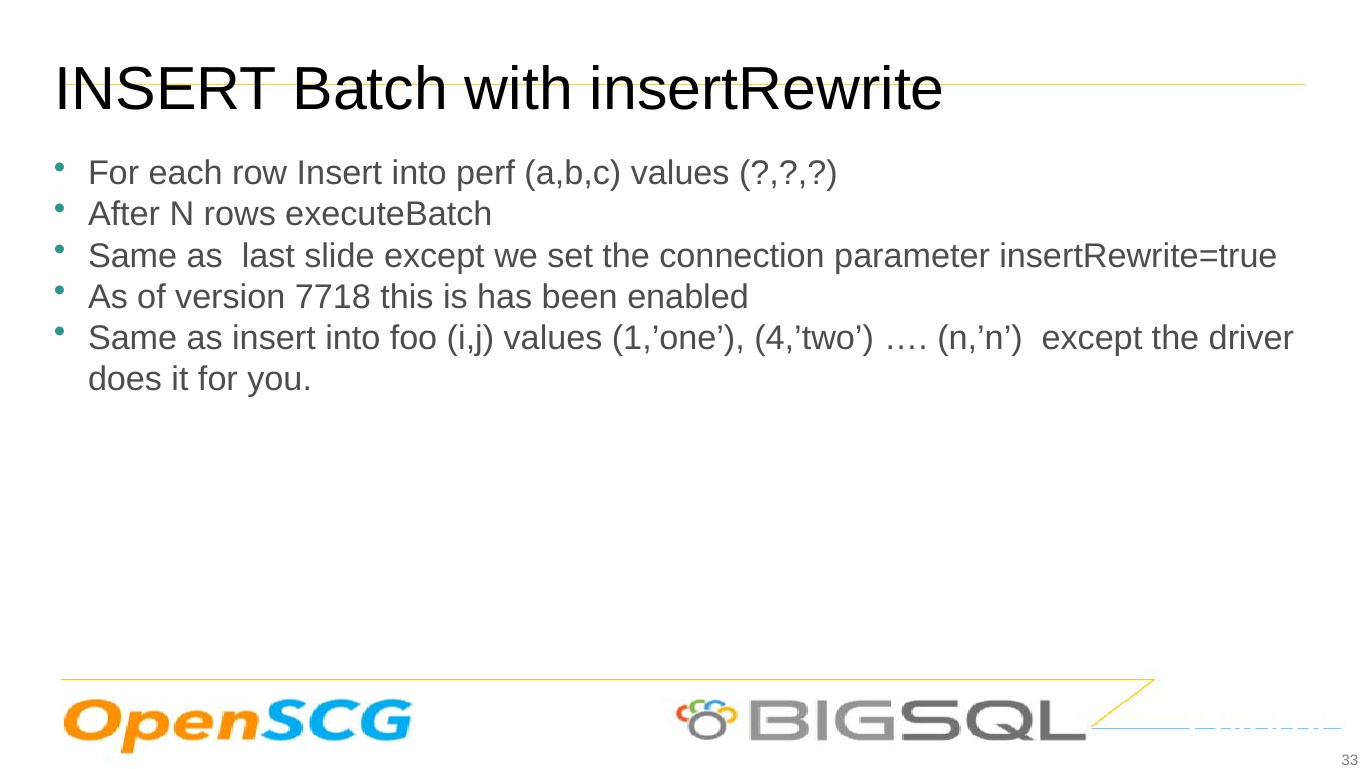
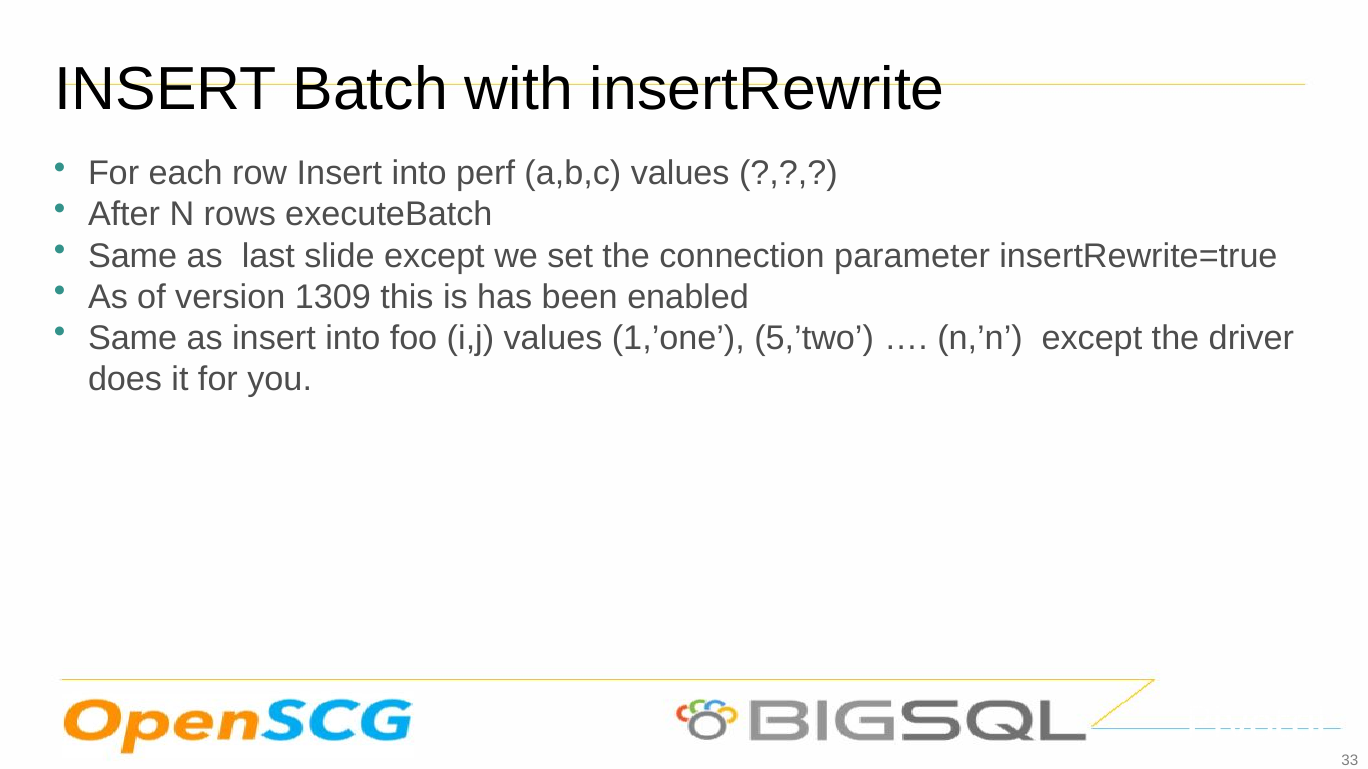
7718: 7718 -> 1309
4,’two: 4,’two -> 5,’two
